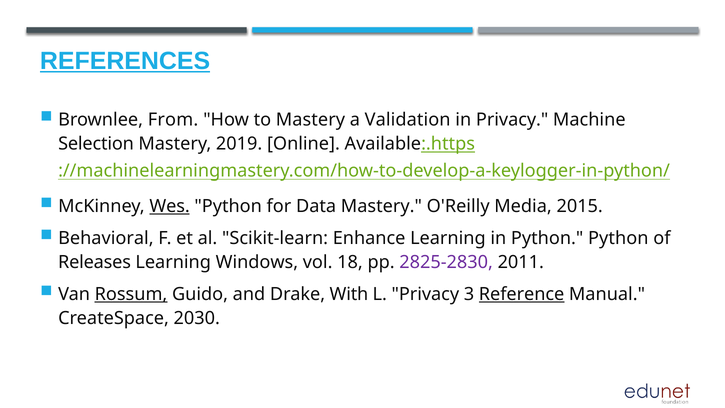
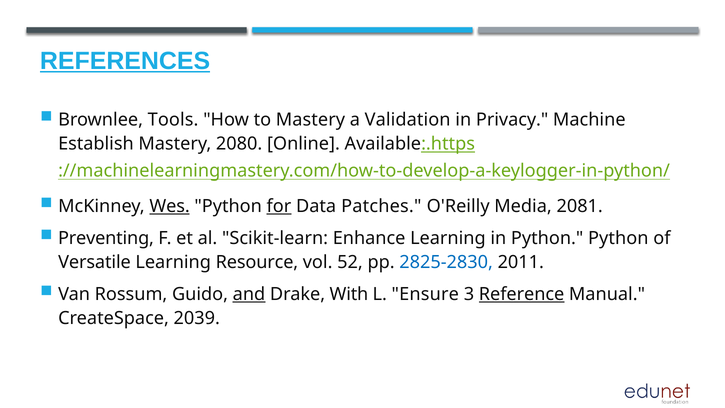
From: From -> Tools
Selection: Selection -> Establish
2019: 2019 -> 2080
for underline: none -> present
Data Mastery: Mastery -> Patches
2015: 2015 -> 2081
Behavioral: Behavioral -> Preventing
Releases: Releases -> Versatile
Windows: Windows -> Resource
18: 18 -> 52
2825-2830 colour: purple -> blue
Rossum underline: present -> none
and underline: none -> present
L Privacy: Privacy -> Ensure
2030: 2030 -> 2039
